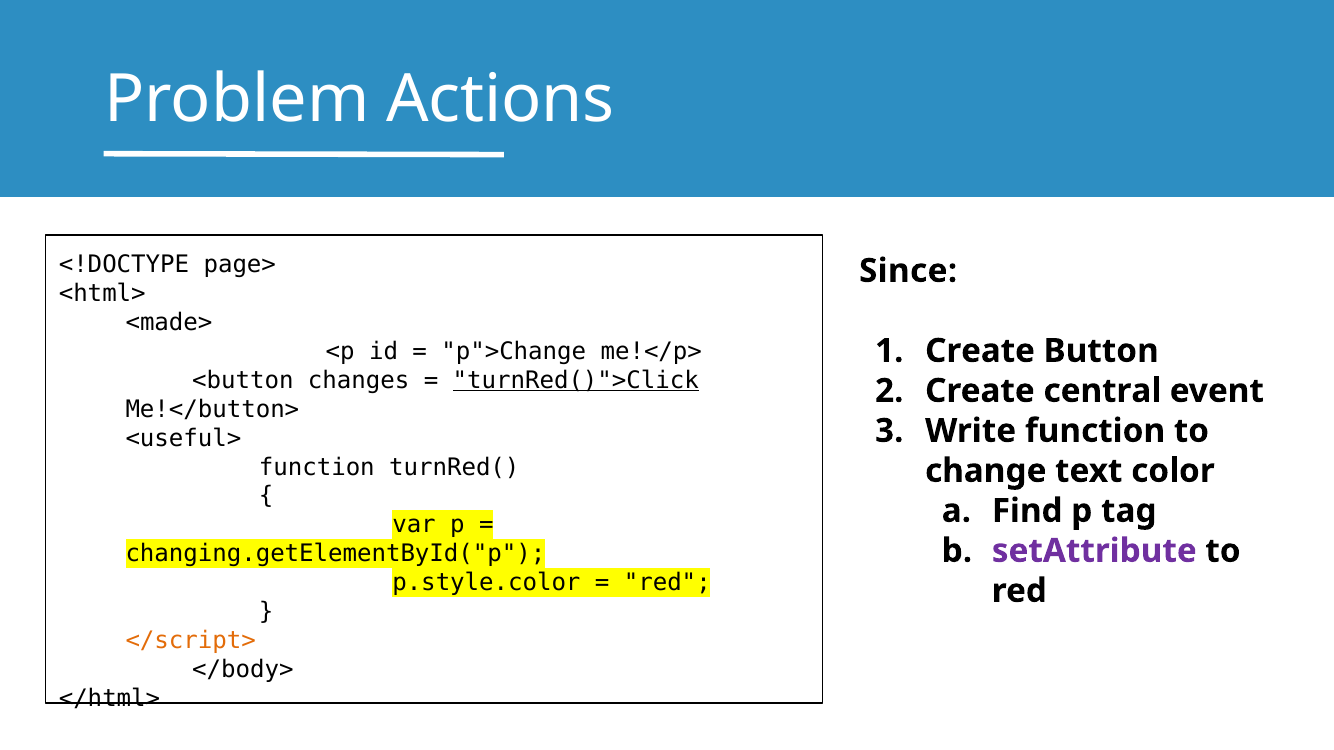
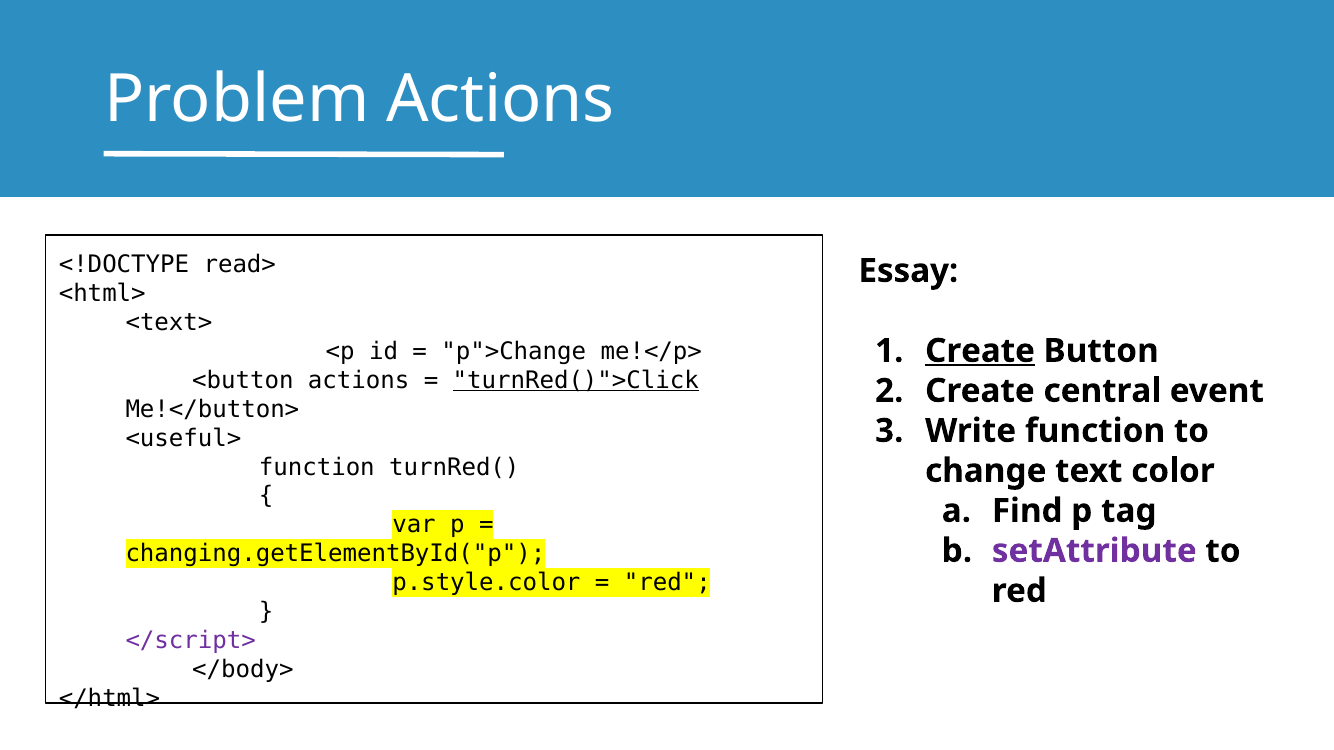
page>: page> -> read>
Since: Since -> Essay
<made>: <made> -> <text>
Create at (980, 351) underline: none -> present
<button changes: changes -> actions
</script> colour: orange -> purple
